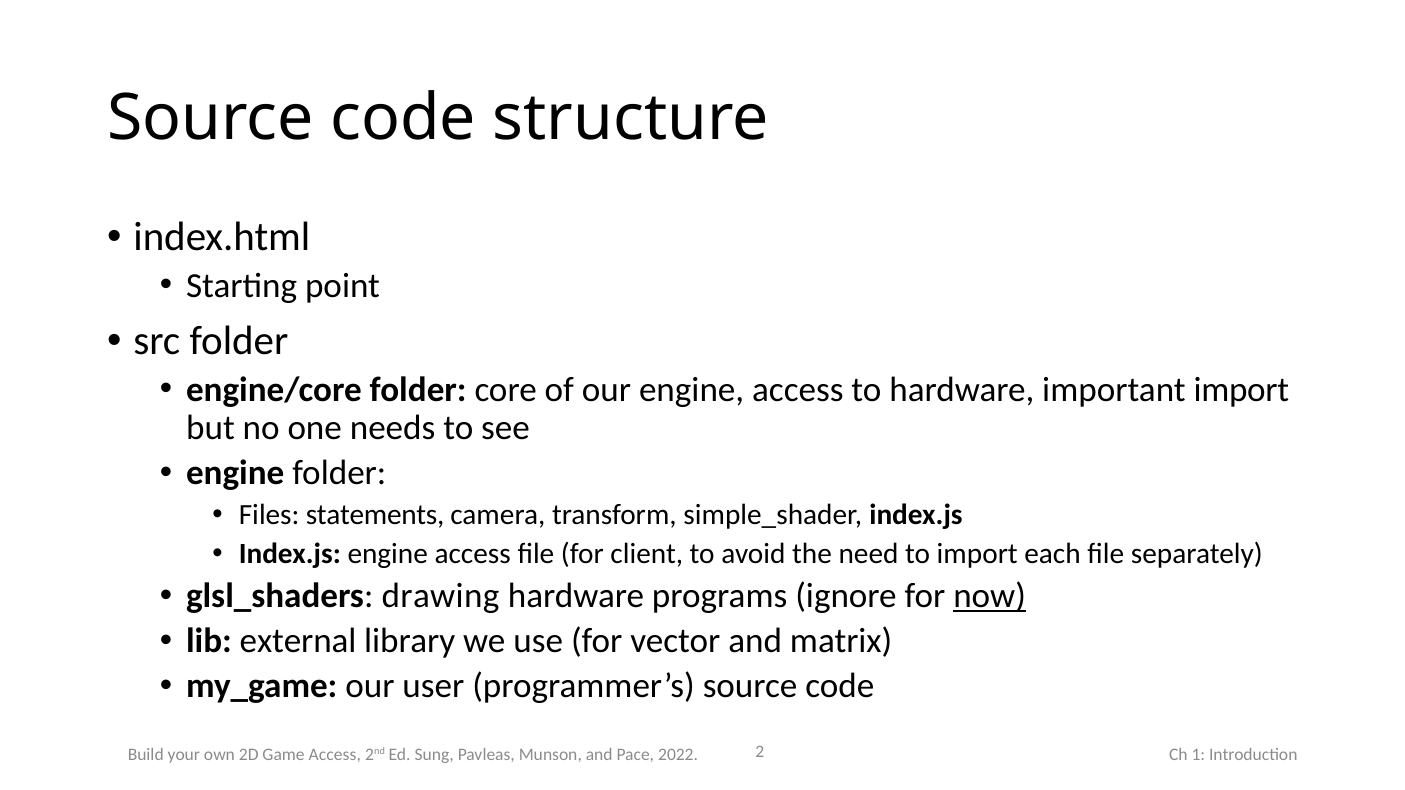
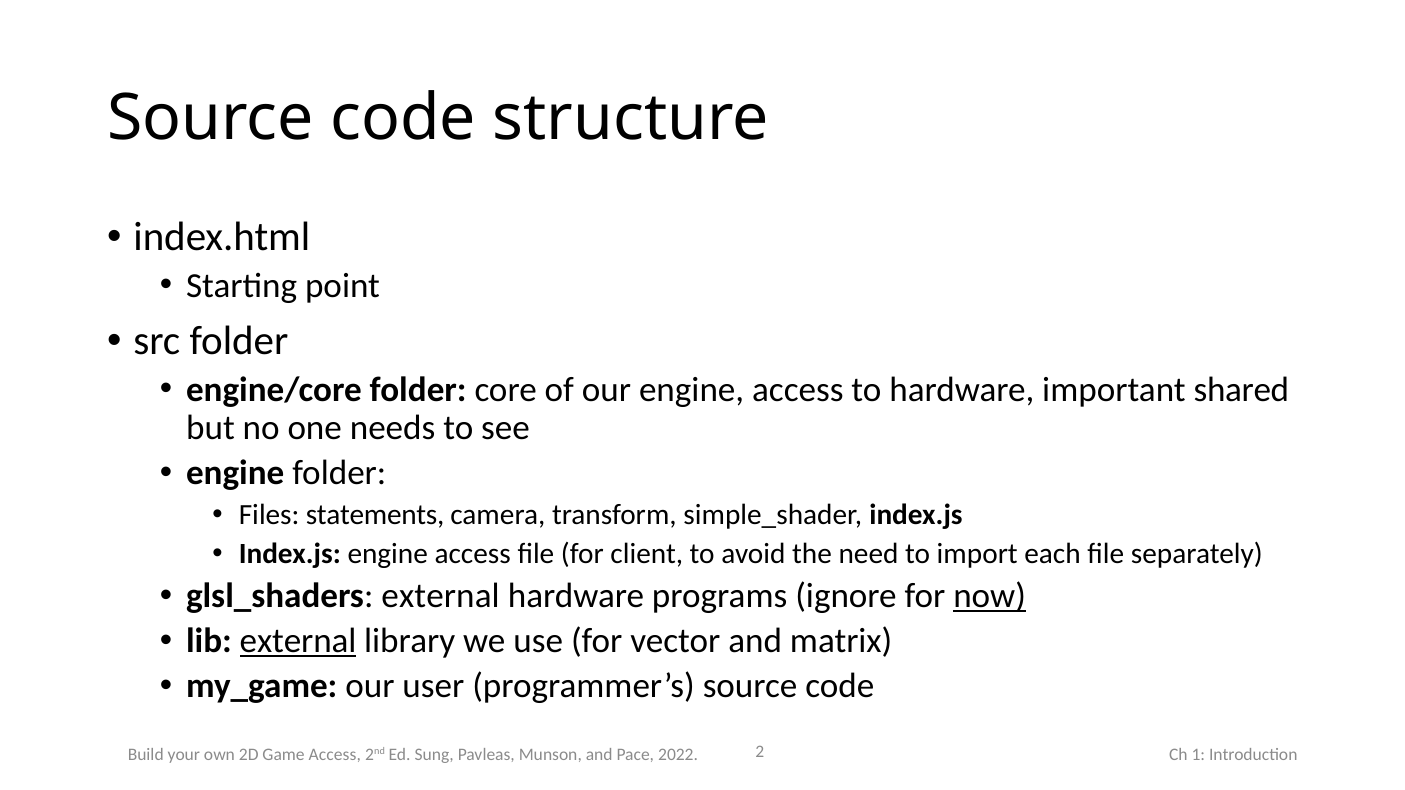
important import: import -> shared
glsl_shaders drawing: drawing -> external
external at (298, 641) underline: none -> present
